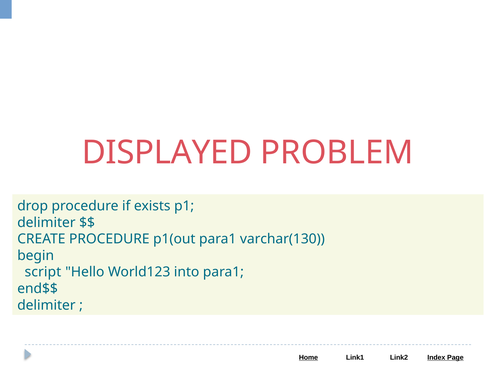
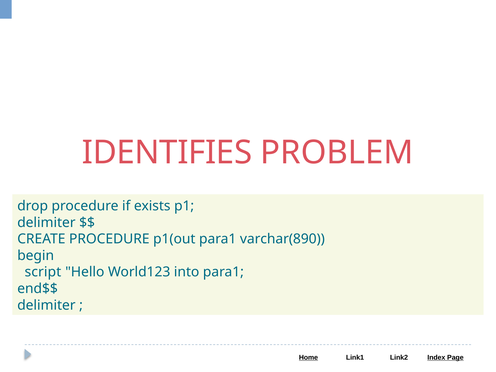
DISPLAYED: DISPLAYED -> IDENTIFIES
varchar(130: varchar(130 -> varchar(890
